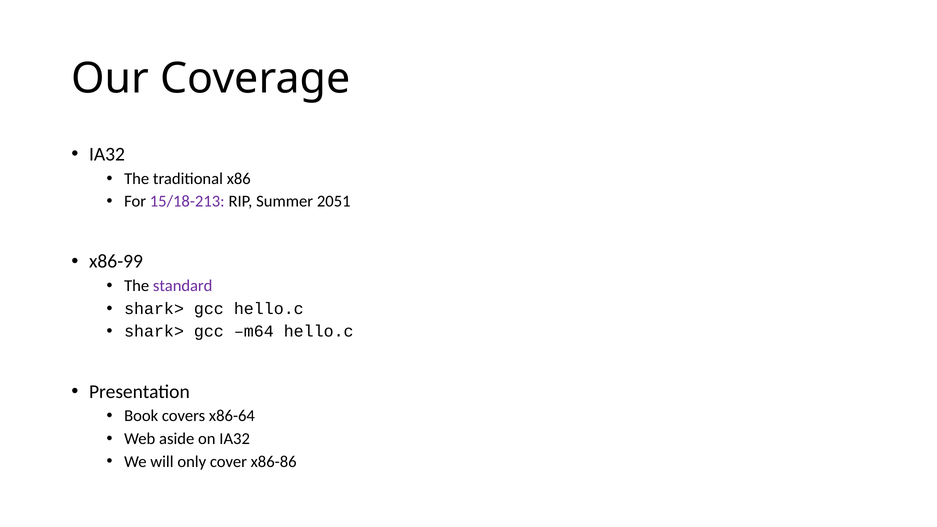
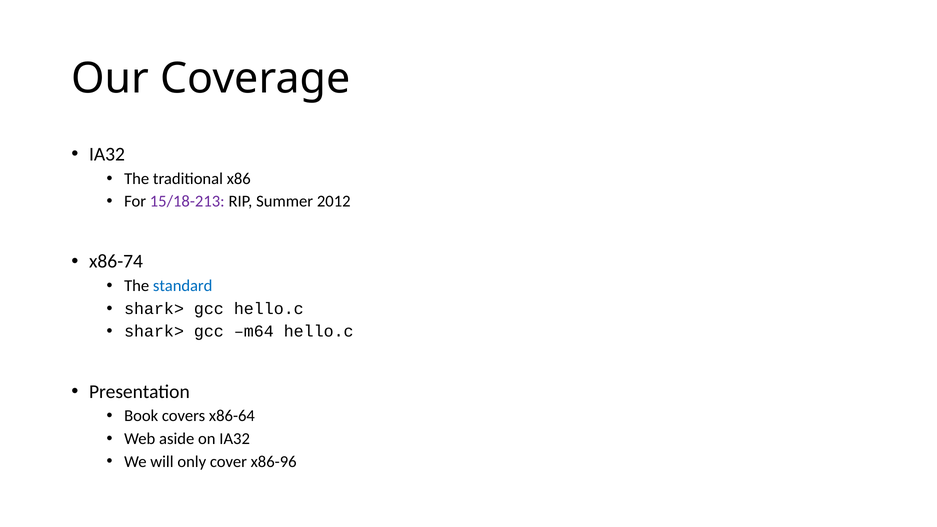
2051: 2051 -> 2012
x86-99: x86-99 -> x86-74
standard colour: purple -> blue
x86-86: x86-86 -> x86-96
